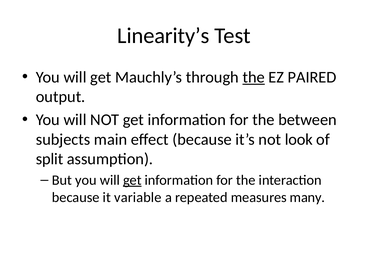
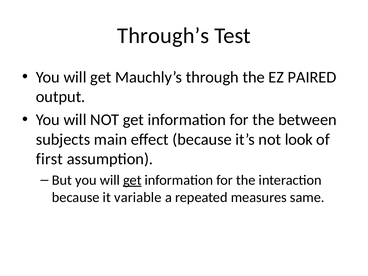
Linearity’s: Linearity’s -> Through’s
the at (254, 77) underline: present -> none
split: split -> first
many: many -> same
